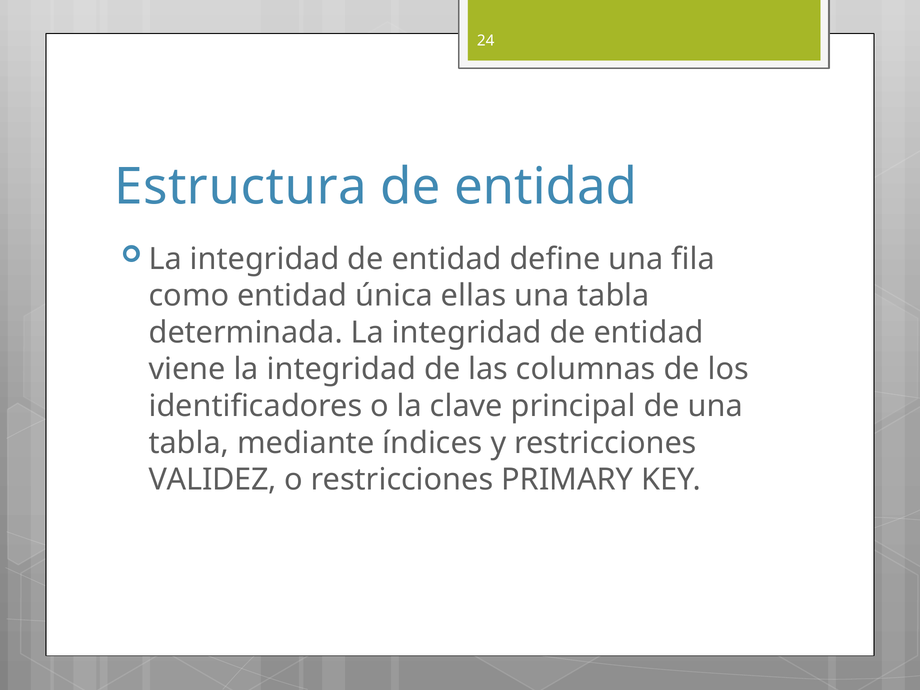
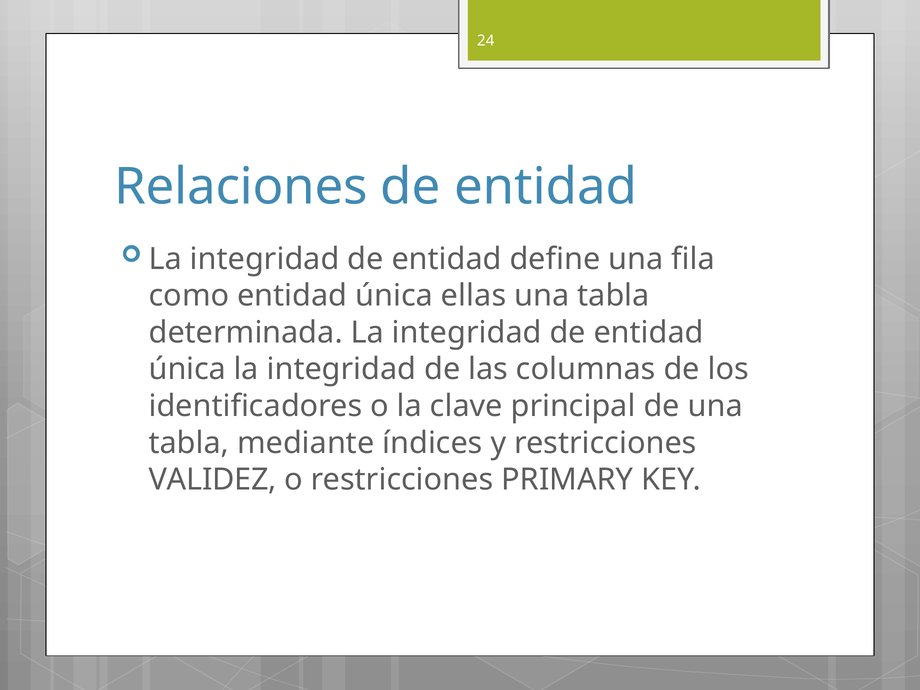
Estructura: Estructura -> Relaciones
viene at (187, 369): viene -> única
